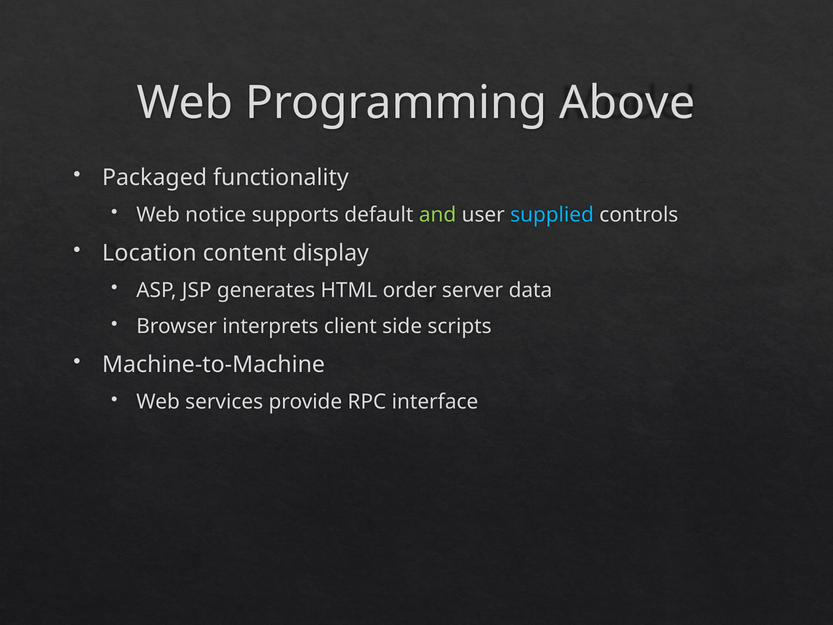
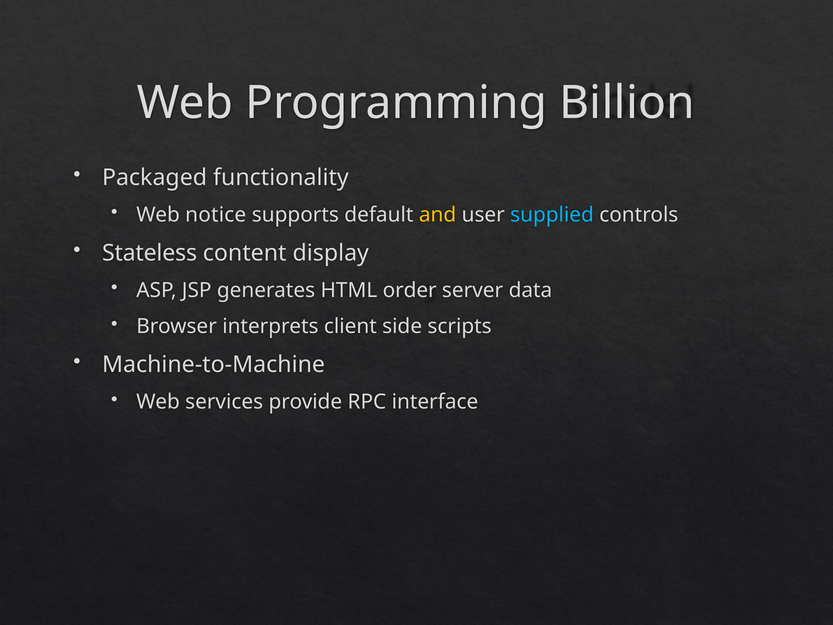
Above: Above -> Billion
and colour: light green -> yellow
Location: Location -> Stateless
